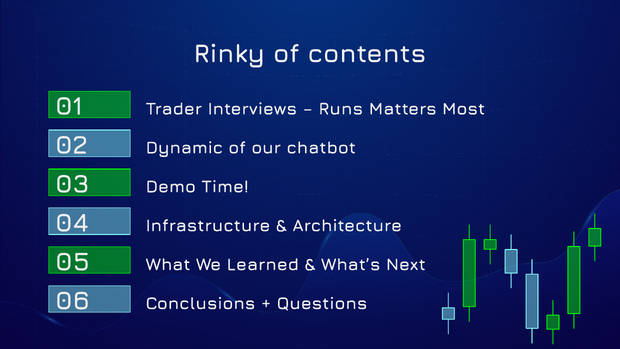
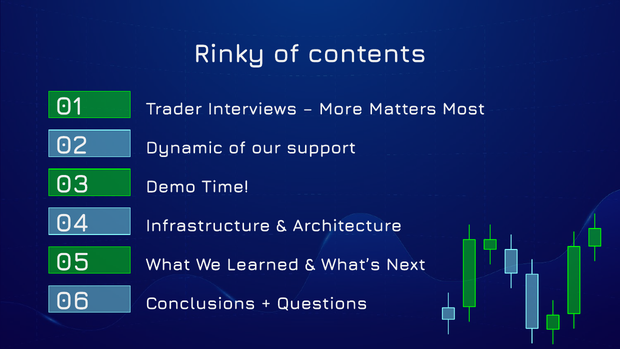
Runs: Runs -> More
chatbot: chatbot -> support
